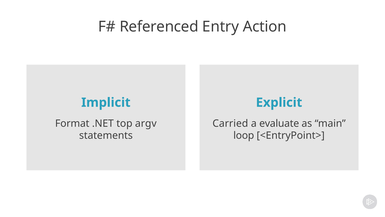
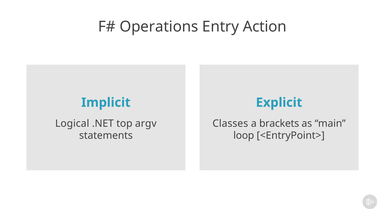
Referenced: Referenced -> Operations
Format: Format -> Logical
Carried: Carried -> Classes
evaluate: evaluate -> brackets
